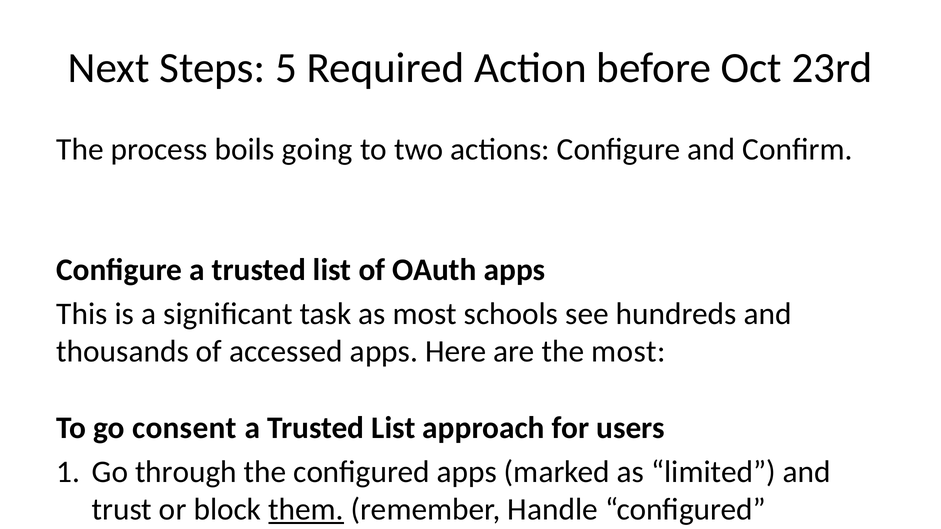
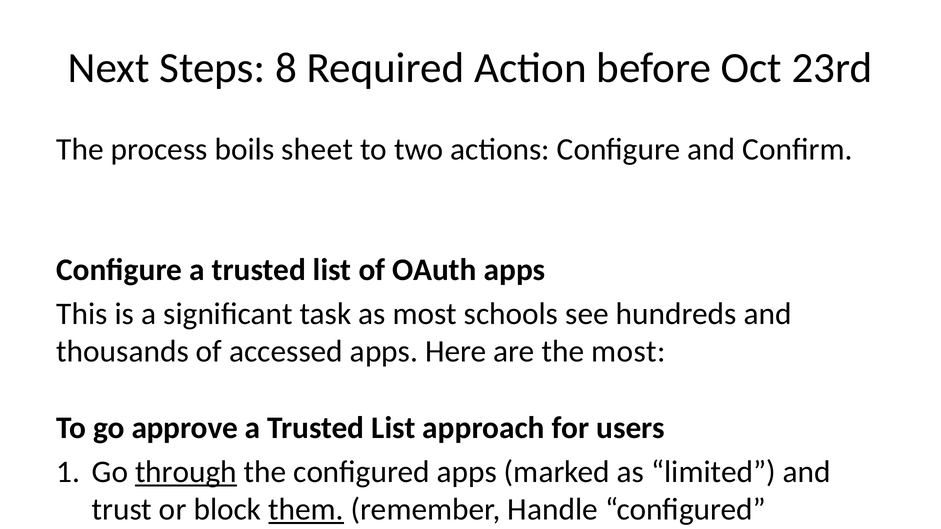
Steps 5: 5 -> 8
boils going: going -> sheet
go consent: consent -> approve
through underline: none -> present
